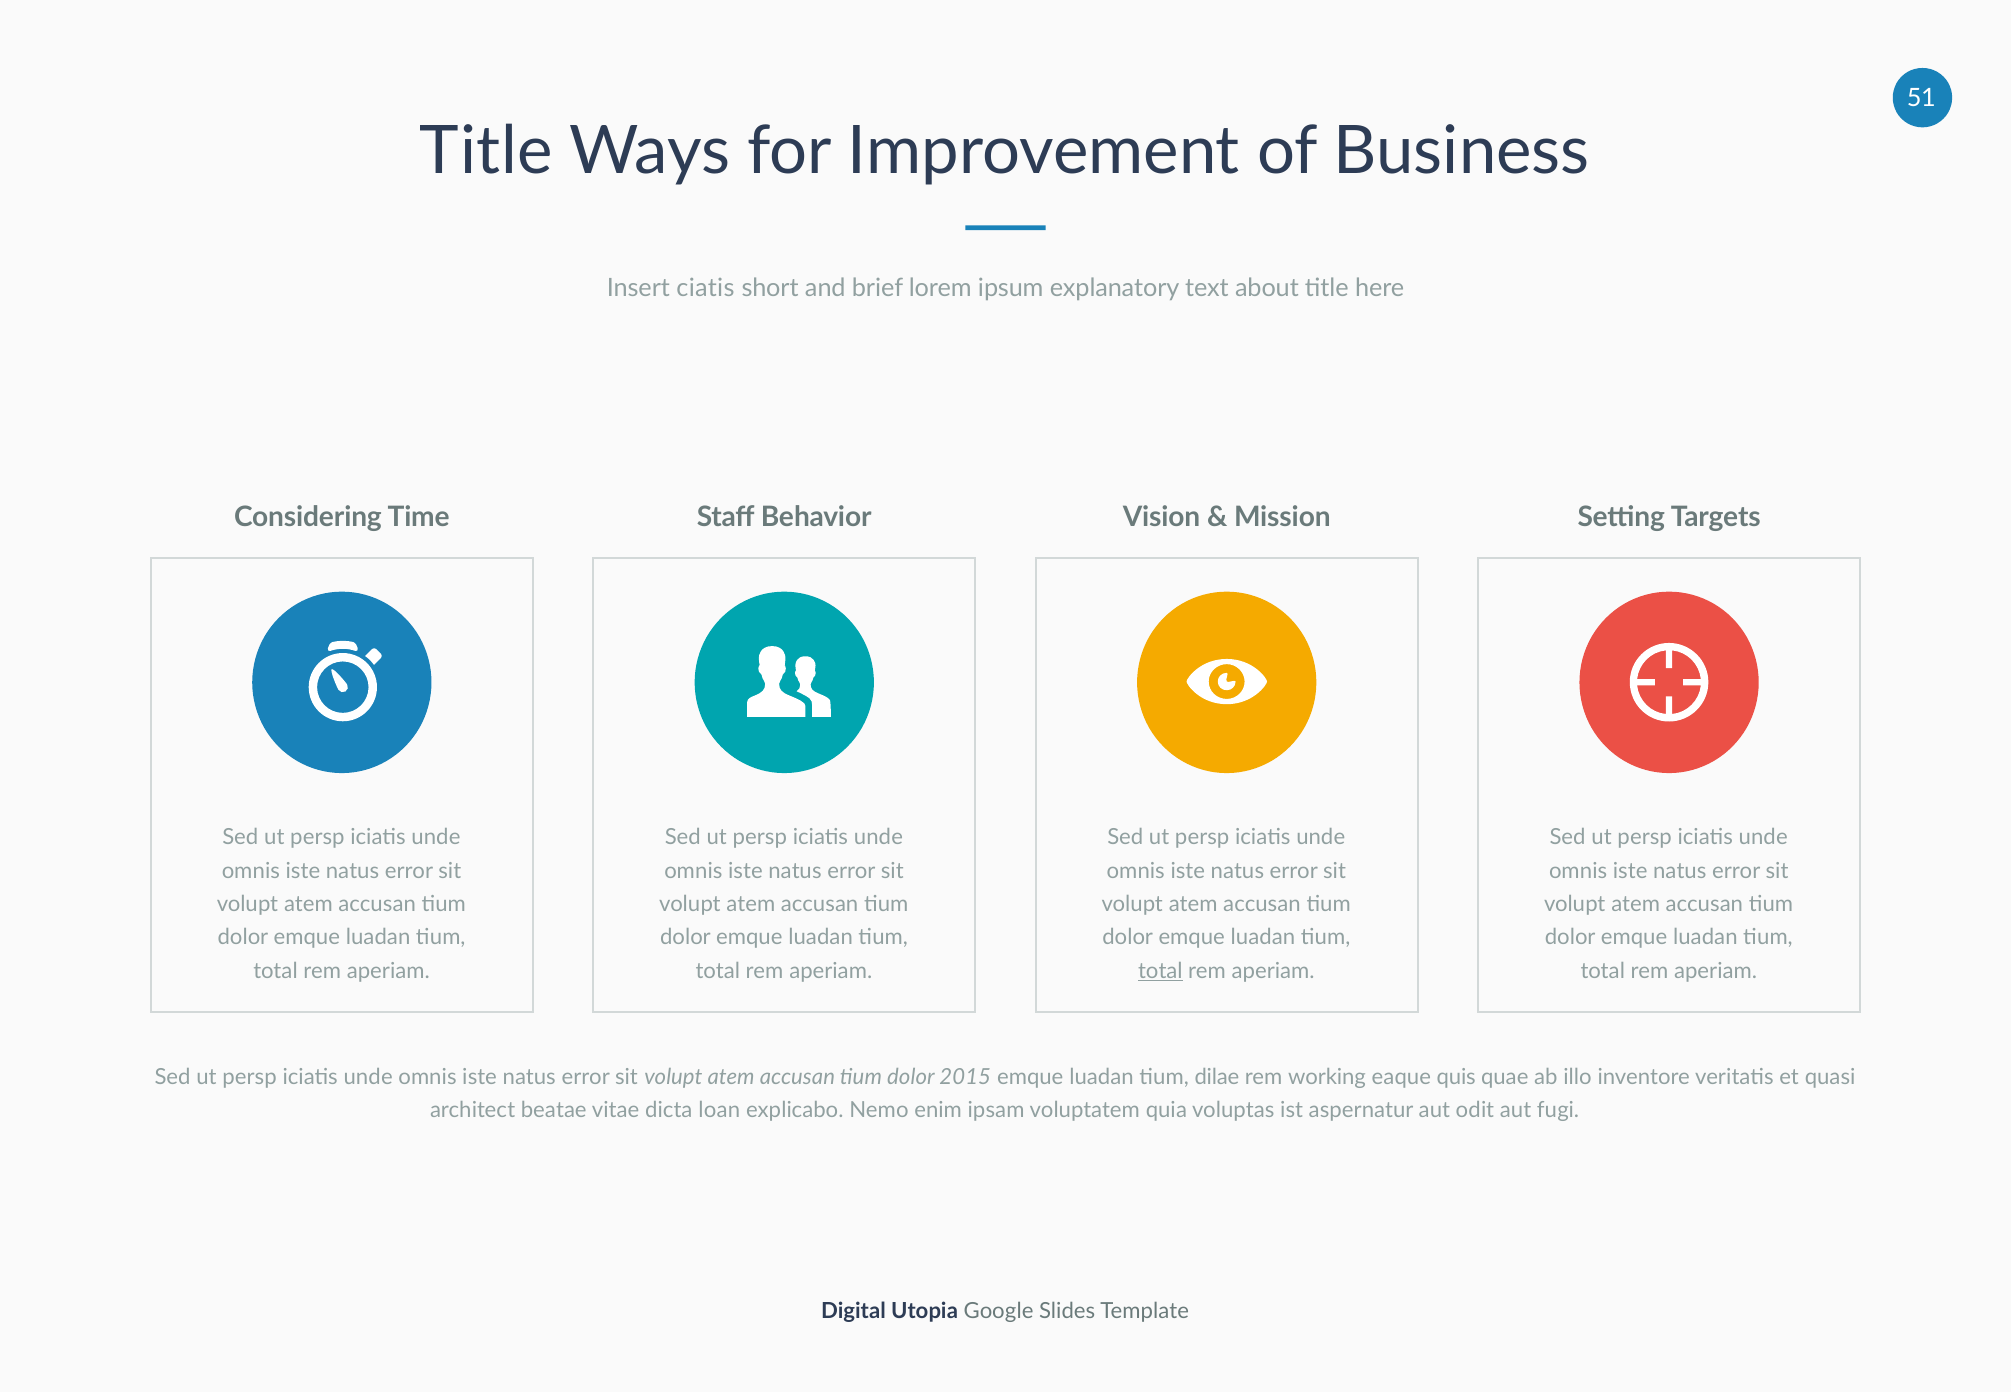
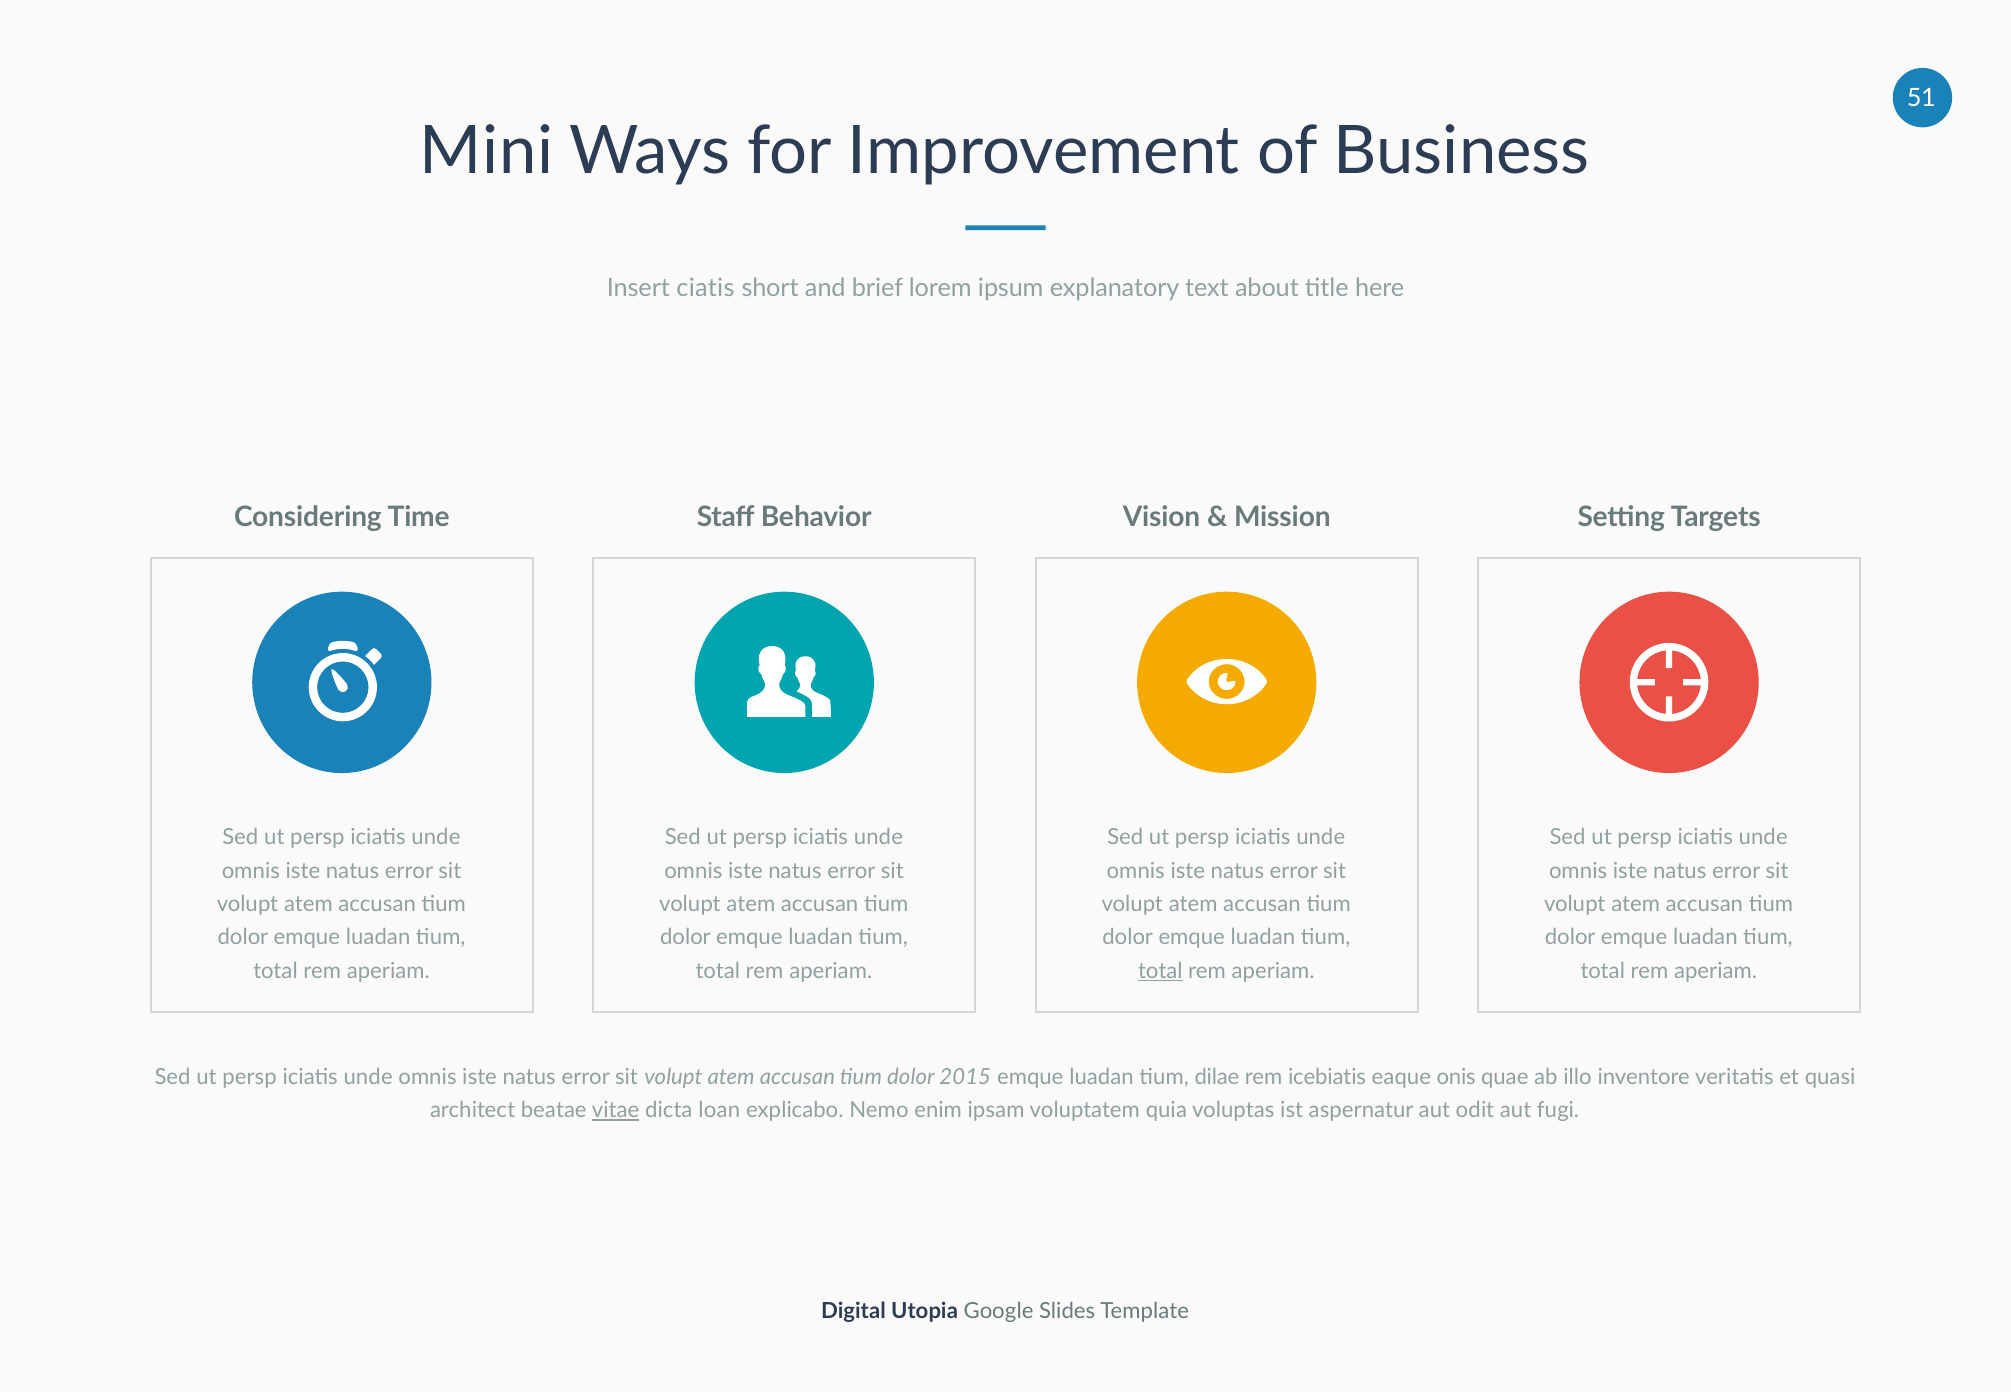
Title at (487, 152): Title -> Mini
working: working -> icebiatis
quis: quis -> onis
vitae underline: none -> present
